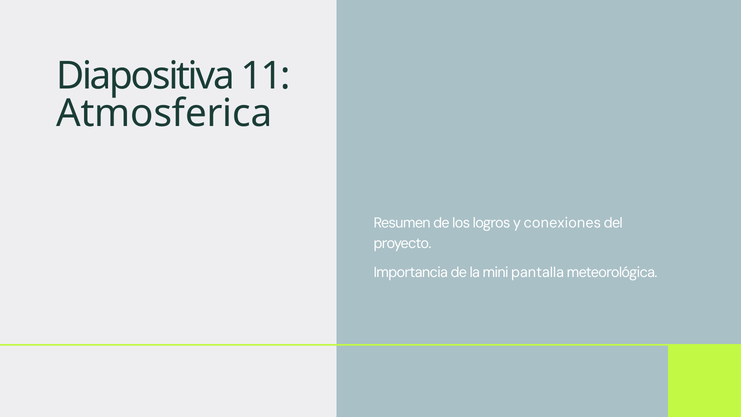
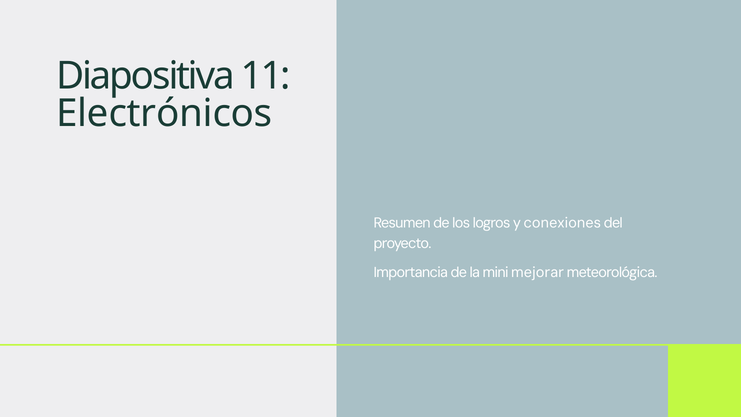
Atmosferica: Atmosferica -> Electrónicos
pantalla: pantalla -> mejorar
